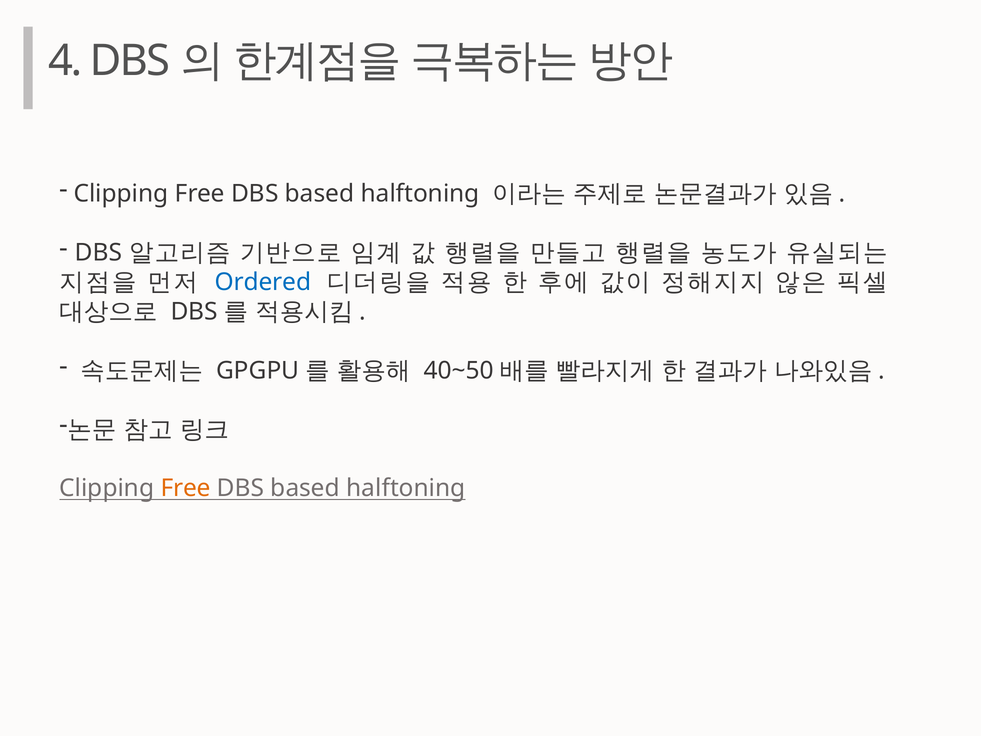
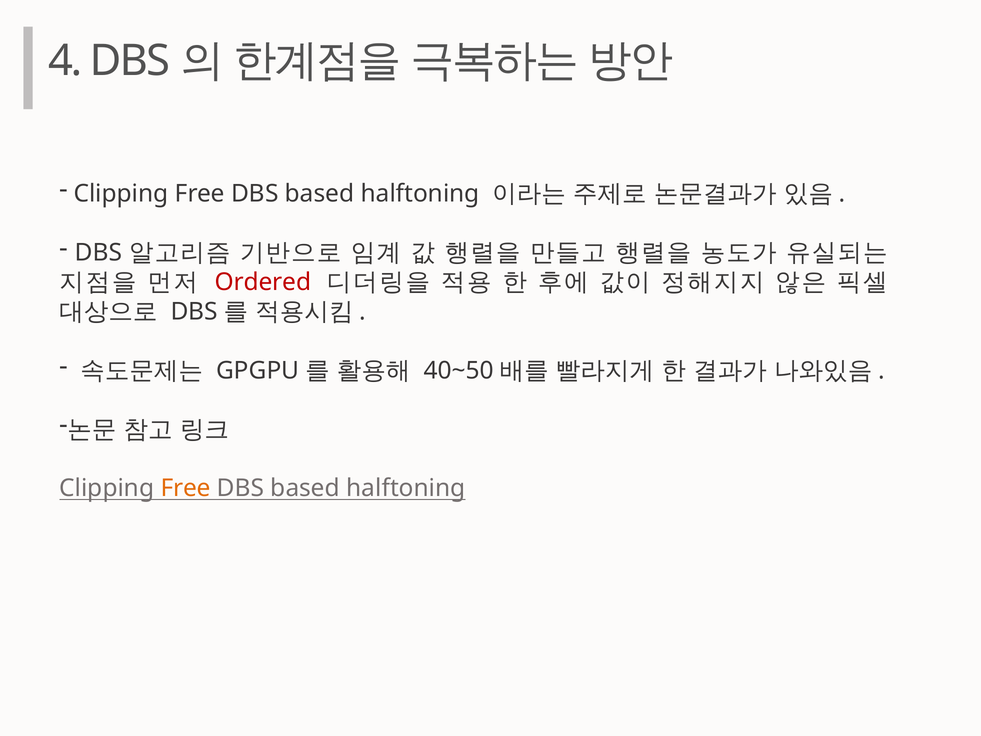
Ordered colour: blue -> red
